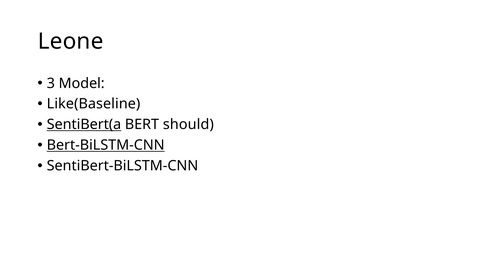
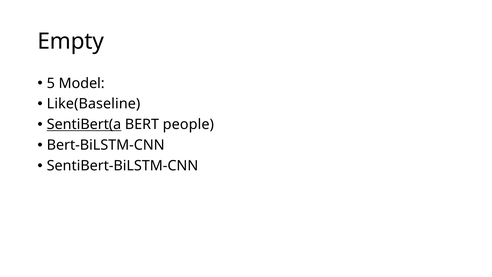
Leone: Leone -> Empty
3: 3 -> 5
should: should -> people
Bert-BiLSTM-CNN underline: present -> none
